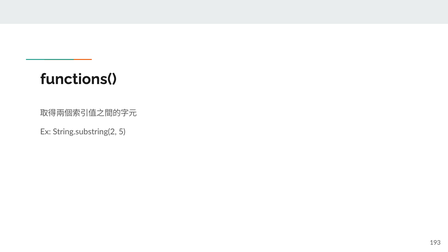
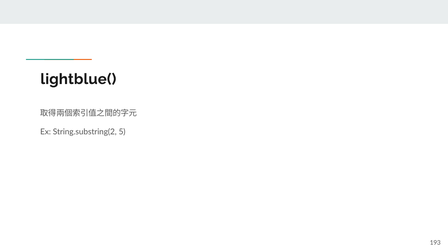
functions(: functions( -> lightblue(
